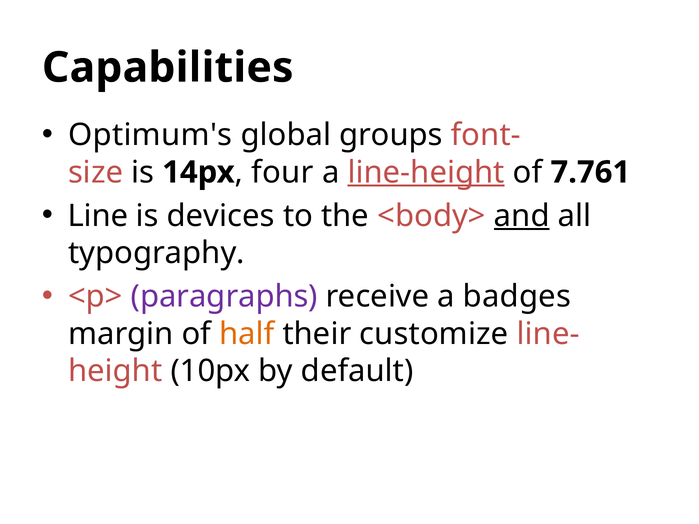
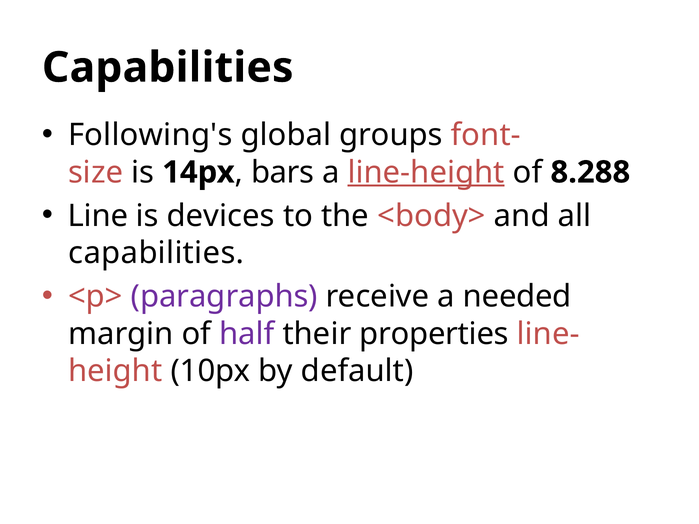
Optimum's: Optimum's -> Following's
four: four -> bars
7.761: 7.761 -> 8.288
and underline: present -> none
typography at (156, 253): typography -> capabilities
badges: badges -> needed
half colour: orange -> purple
customize: customize -> properties
